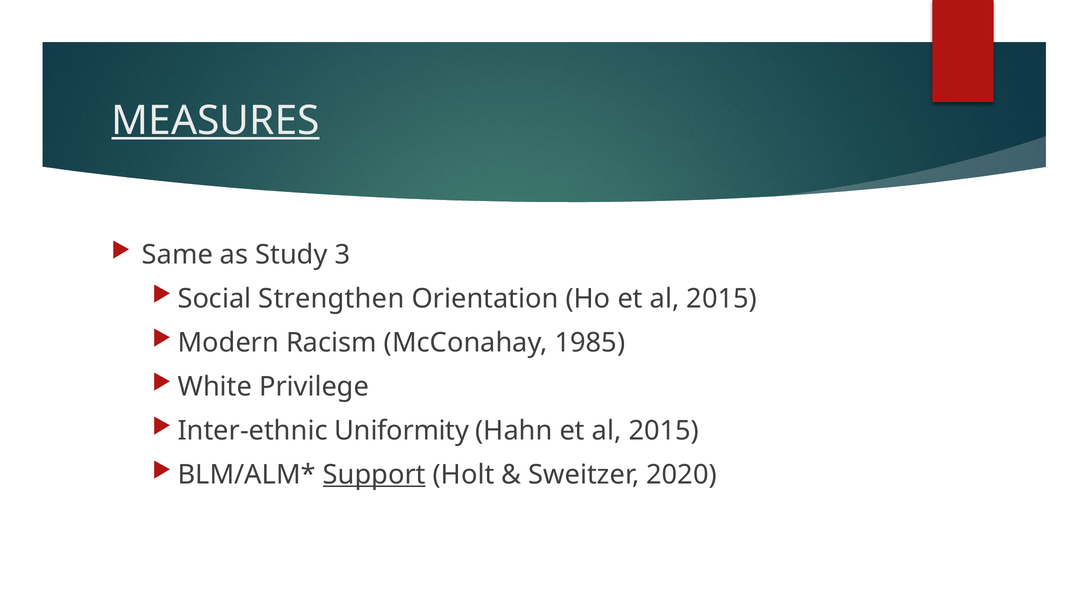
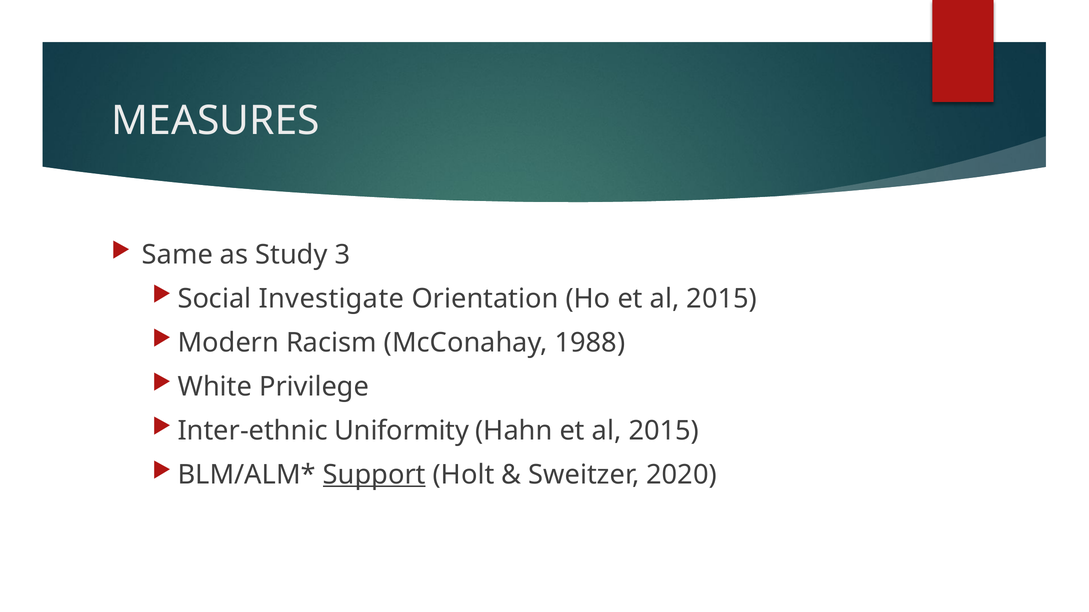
MEASURES underline: present -> none
Strengthen: Strengthen -> Investigate
1985: 1985 -> 1988
